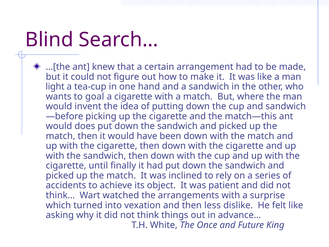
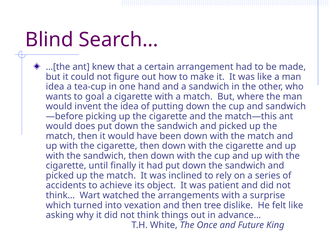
light at (55, 87): light -> idea
less: less -> tree
